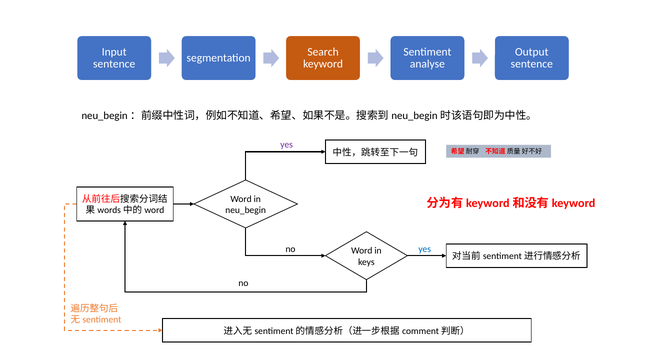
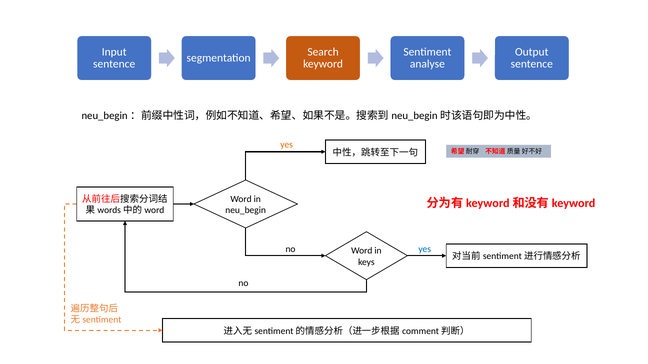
yes at (287, 145) colour: purple -> orange
